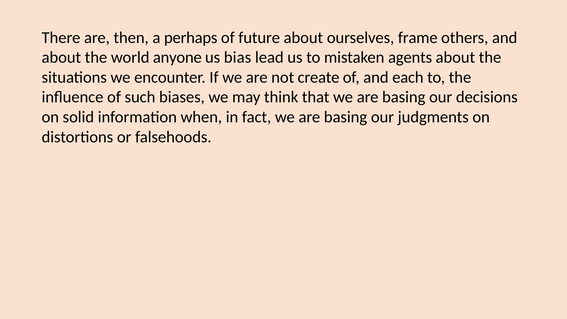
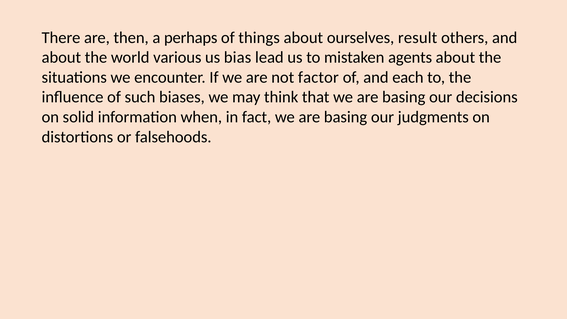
future: future -> things
frame: frame -> result
anyone: anyone -> various
create: create -> factor
